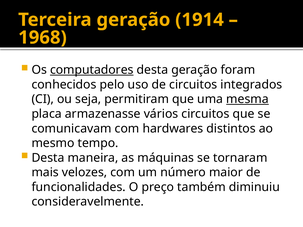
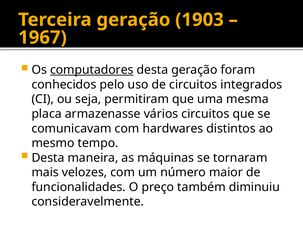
1914: 1914 -> 1903
1968: 1968 -> 1967
mesma underline: present -> none
